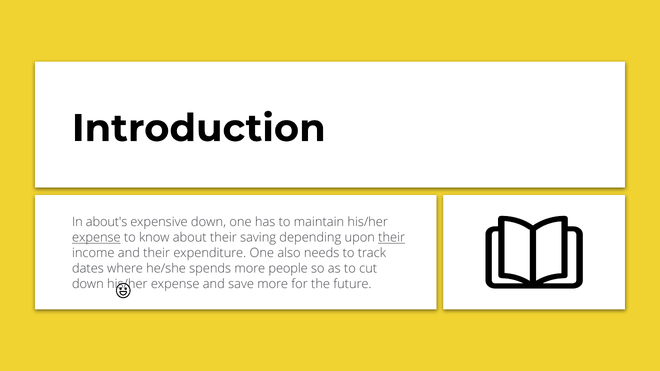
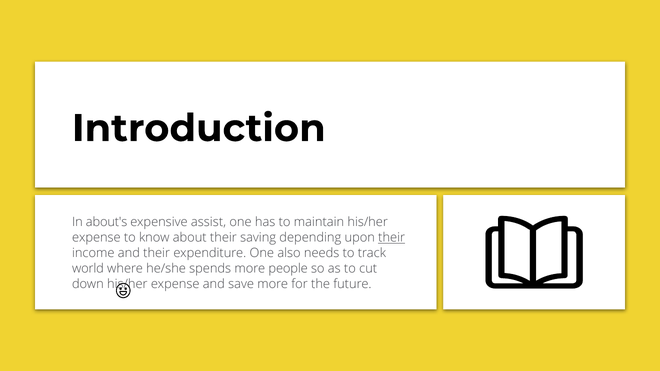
expensive down: down -> assist
expense at (96, 238) underline: present -> none
dates: dates -> world
